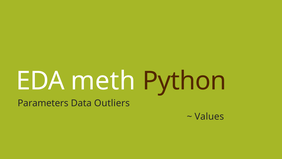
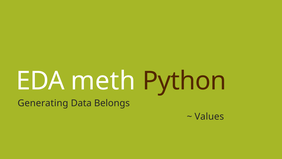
Parameters: Parameters -> Generating
Outliers: Outliers -> Belongs
